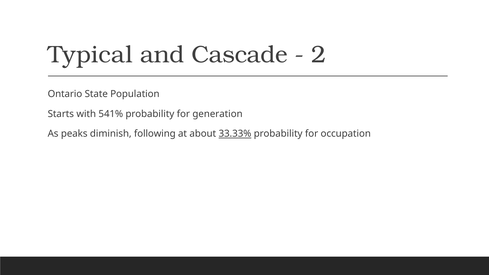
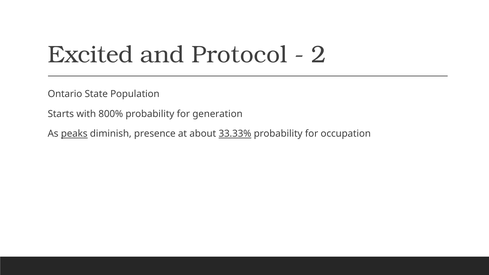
Typical: Typical -> Excited
Cascade: Cascade -> Protocol
541%: 541% -> 800%
peaks underline: none -> present
following: following -> presence
